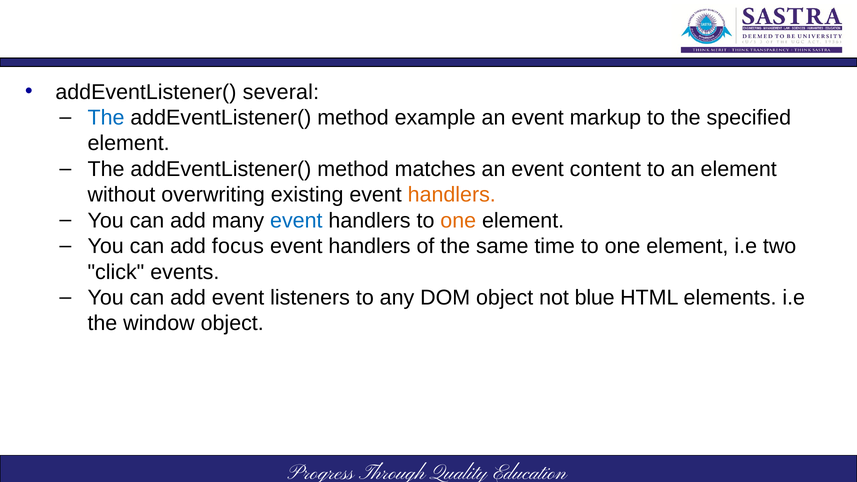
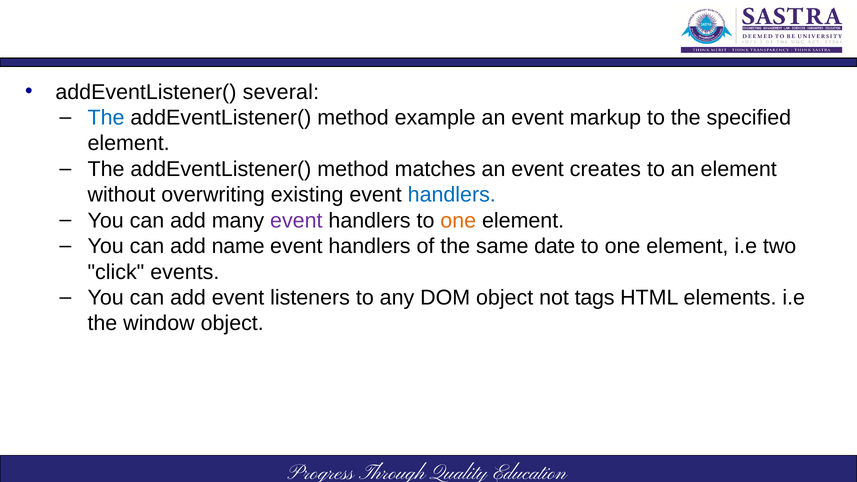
content: content -> creates
handlers at (452, 195) colour: orange -> blue
event at (296, 221) colour: blue -> purple
focus: focus -> name
time: time -> date
blue: blue -> tags
